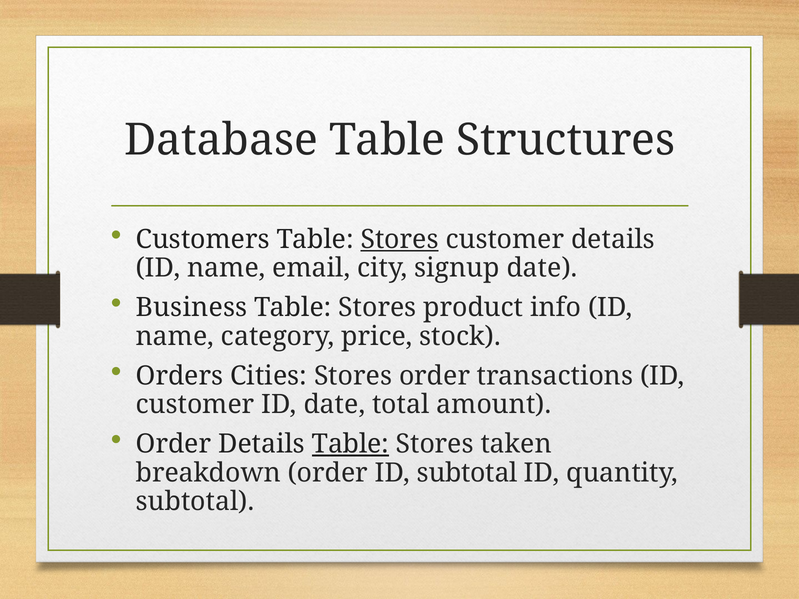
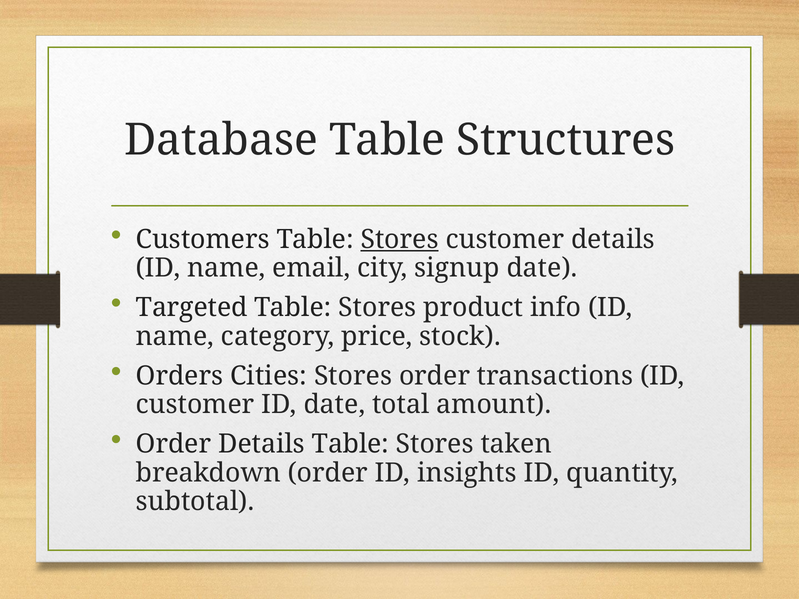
Business: Business -> Targeted
Table at (350, 444) underline: present -> none
ID subtotal: subtotal -> insights
